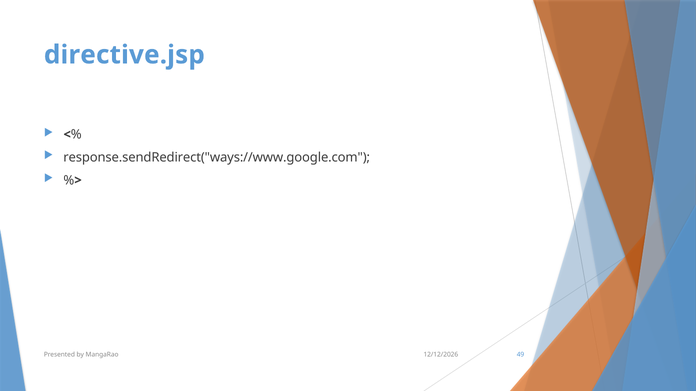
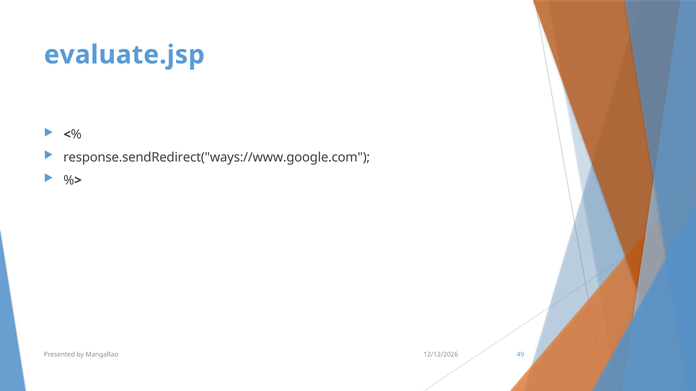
directive.jsp: directive.jsp -> evaluate.jsp
